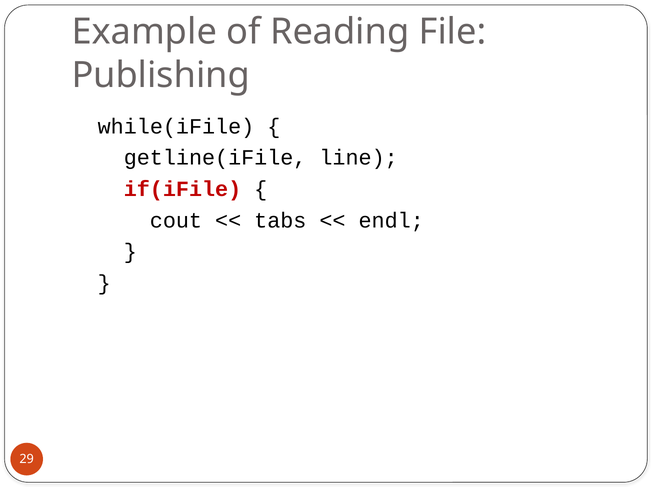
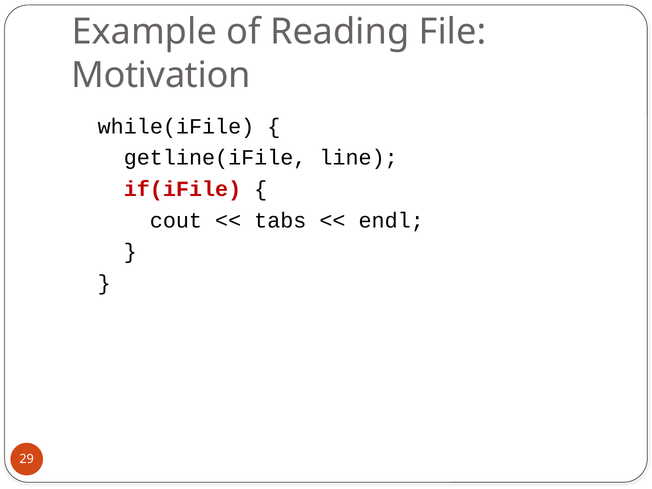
Publishing: Publishing -> Motivation
